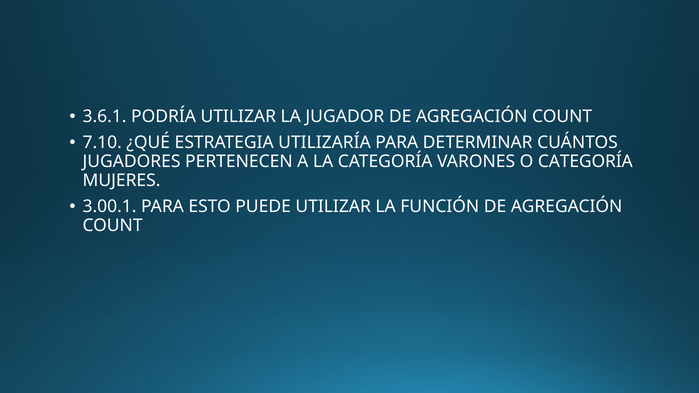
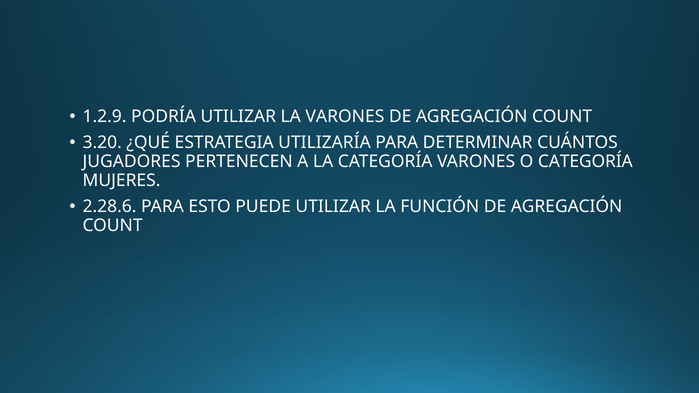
3.6.1: 3.6.1 -> 1.2.9
LA JUGADOR: JUGADOR -> VARONES
7.10: 7.10 -> 3.20
3.00.1: 3.00.1 -> 2.28.6
